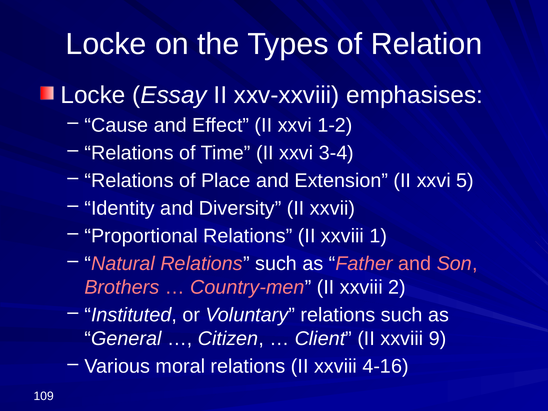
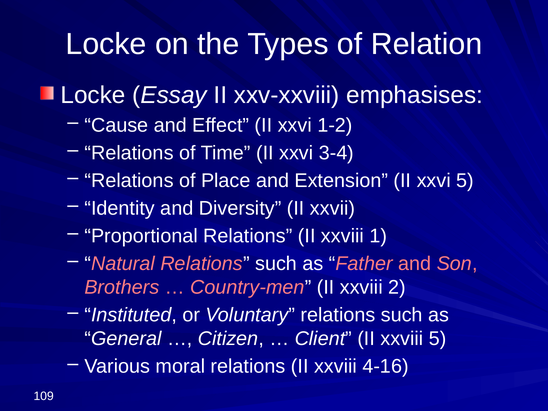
xxviii 9: 9 -> 5
